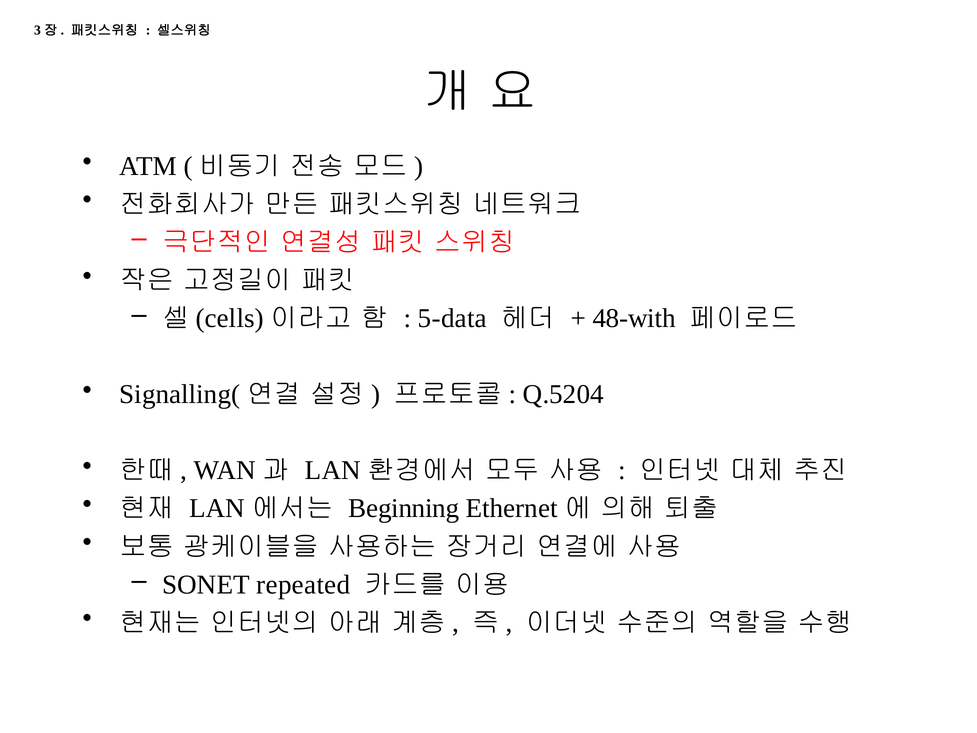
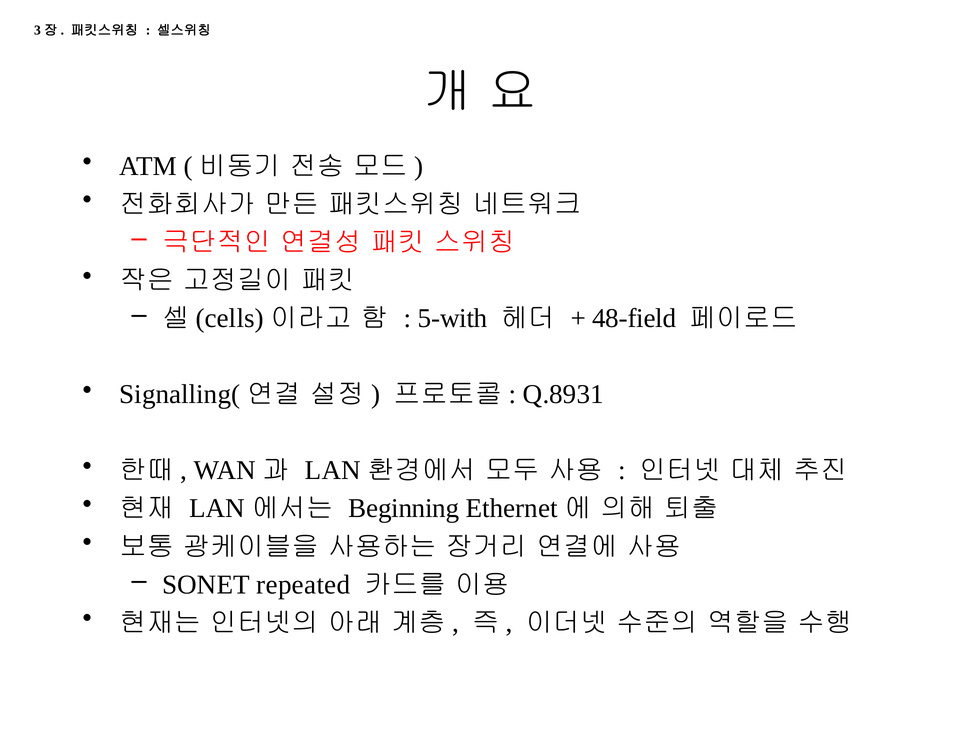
5-data: 5-data -> 5-with
48-with: 48-with -> 48-field
Q.5204: Q.5204 -> Q.8931
